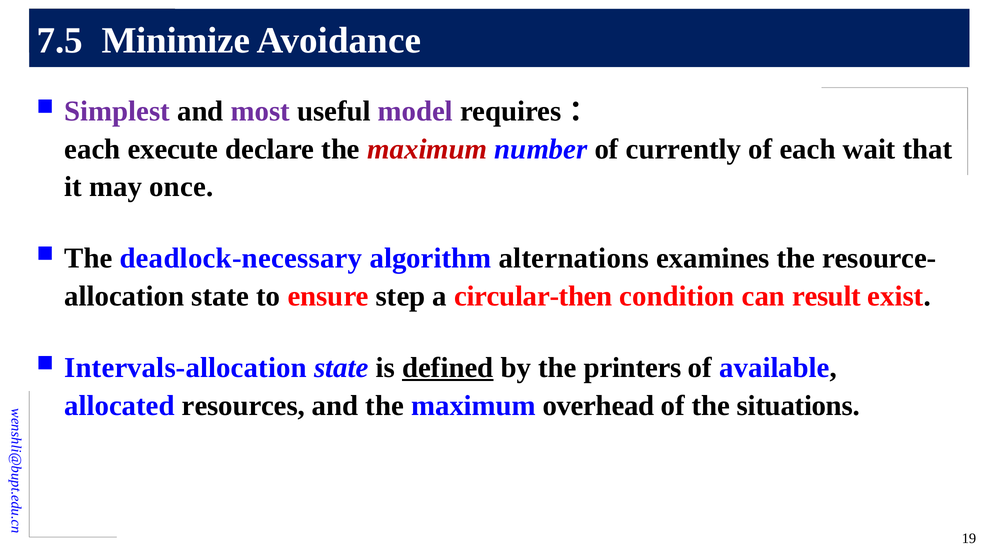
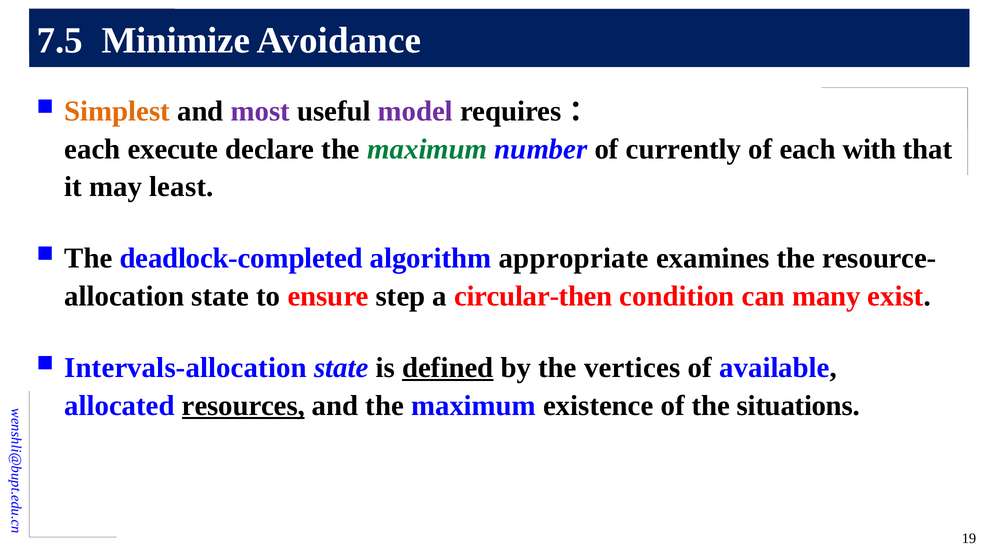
Simplest colour: purple -> orange
maximum at (427, 149) colour: red -> green
wait: wait -> with
once: once -> least
deadlock-necessary: deadlock-necessary -> deadlock-completed
alternations: alternations -> appropriate
result: result -> many
printers: printers -> vertices
resources underline: none -> present
overhead: overhead -> existence
